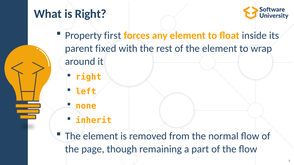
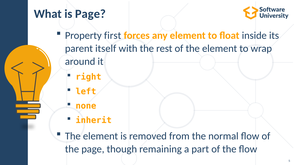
is Right: Right -> Page
fixed: fixed -> itself
